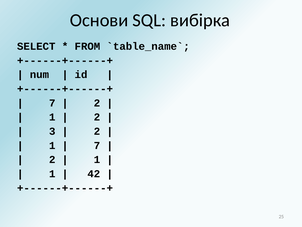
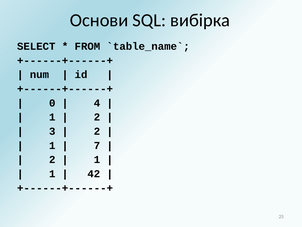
7 at (52, 103): 7 -> 0
2 at (97, 103): 2 -> 4
